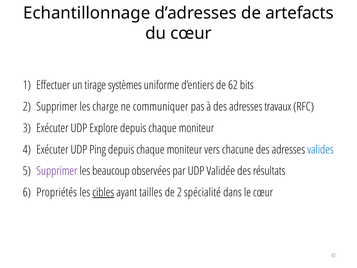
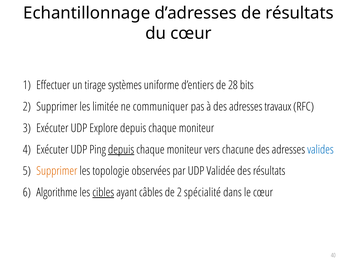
de artefacts: artefacts -> résultats
62: 62 -> 28
charge: charge -> limitée
depuis at (121, 149) underline: none -> present
Supprimer at (57, 171) colour: purple -> orange
beaucoup: beaucoup -> topologie
Propriétés: Propriétés -> Algorithme
tailles: tailles -> câbles
